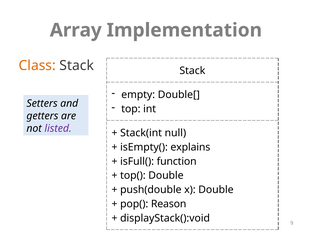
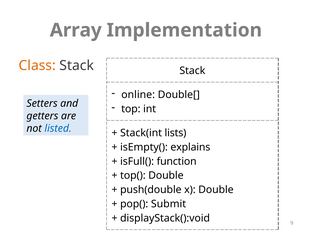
empty: empty -> online
listed colour: purple -> blue
null: null -> lists
Reason: Reason -> Submit
